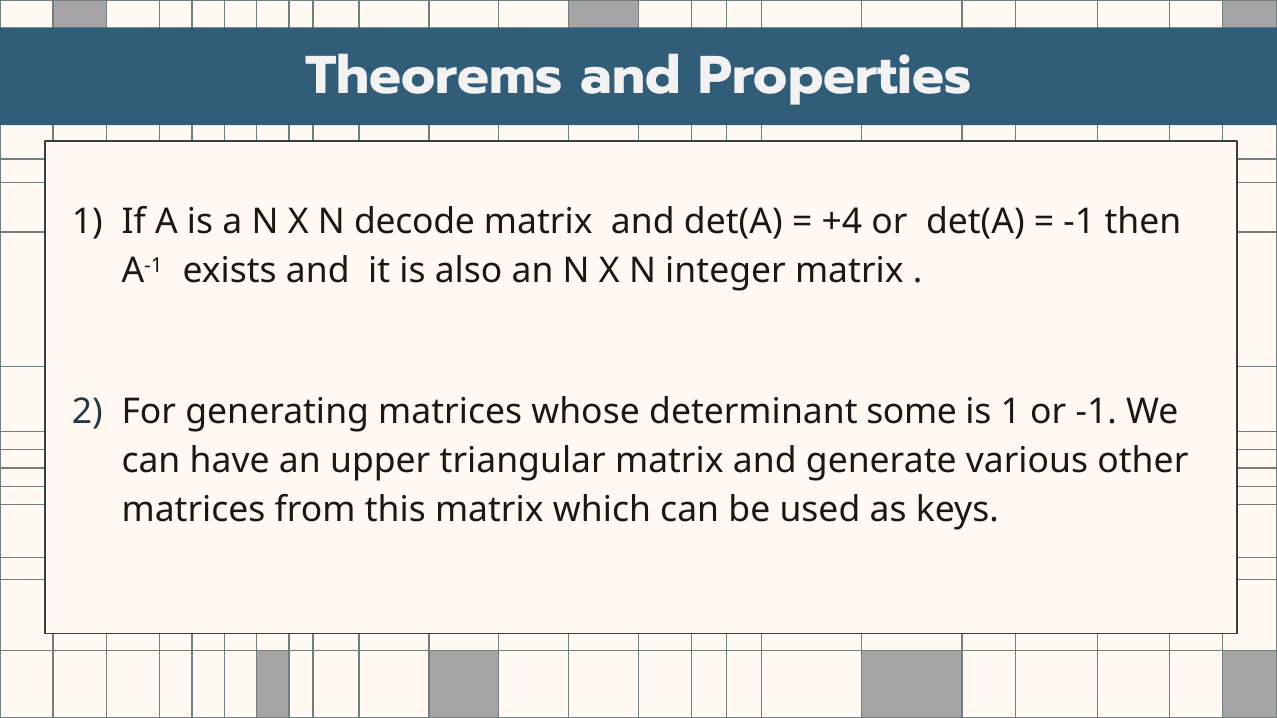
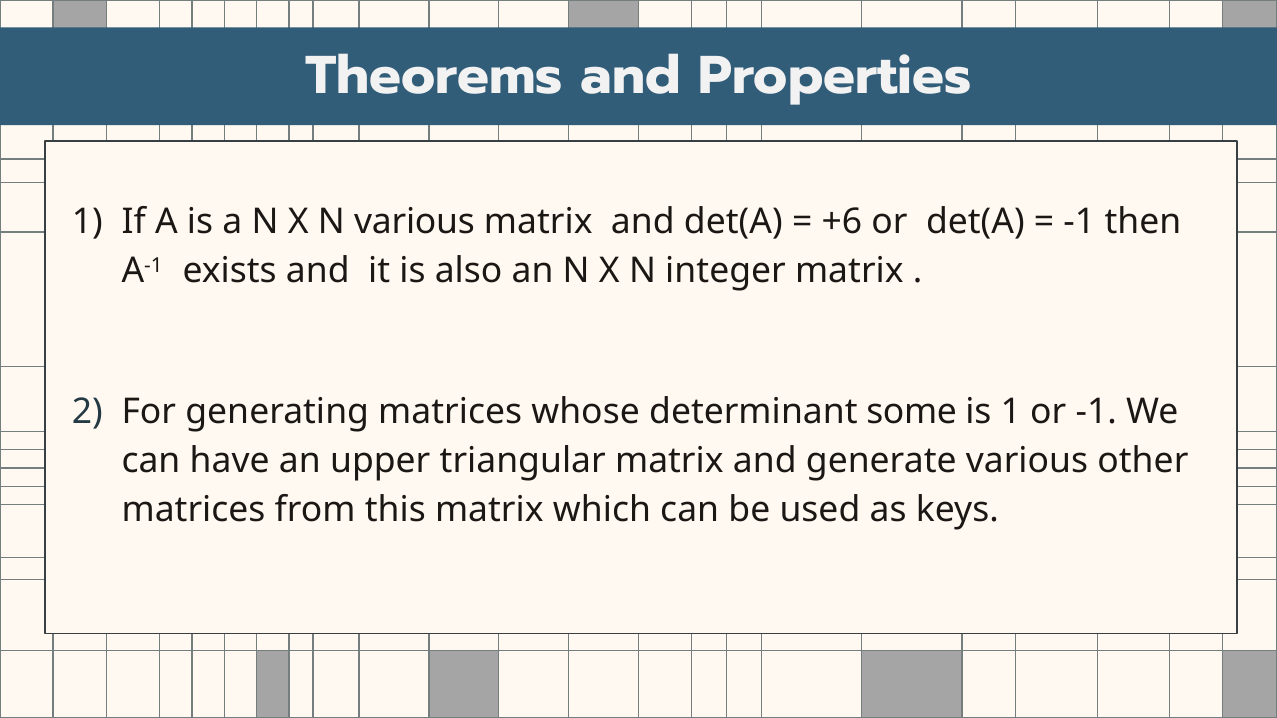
N decode: decode -> various
+4: +4 -> +6
